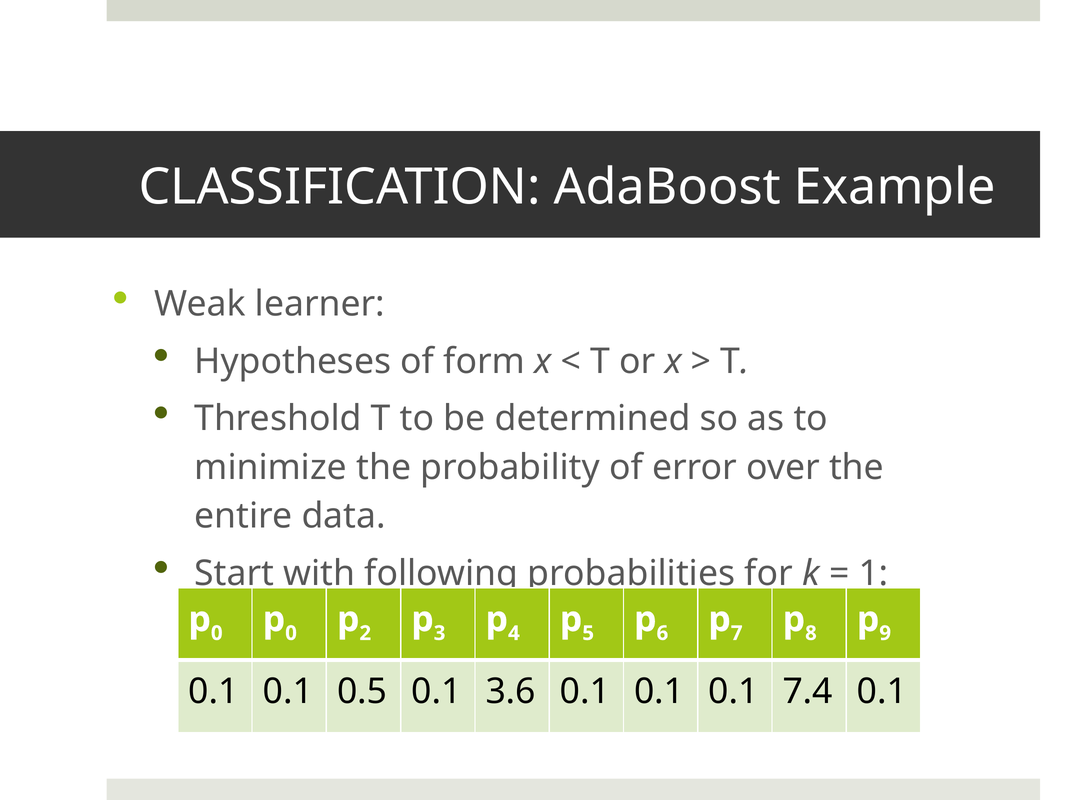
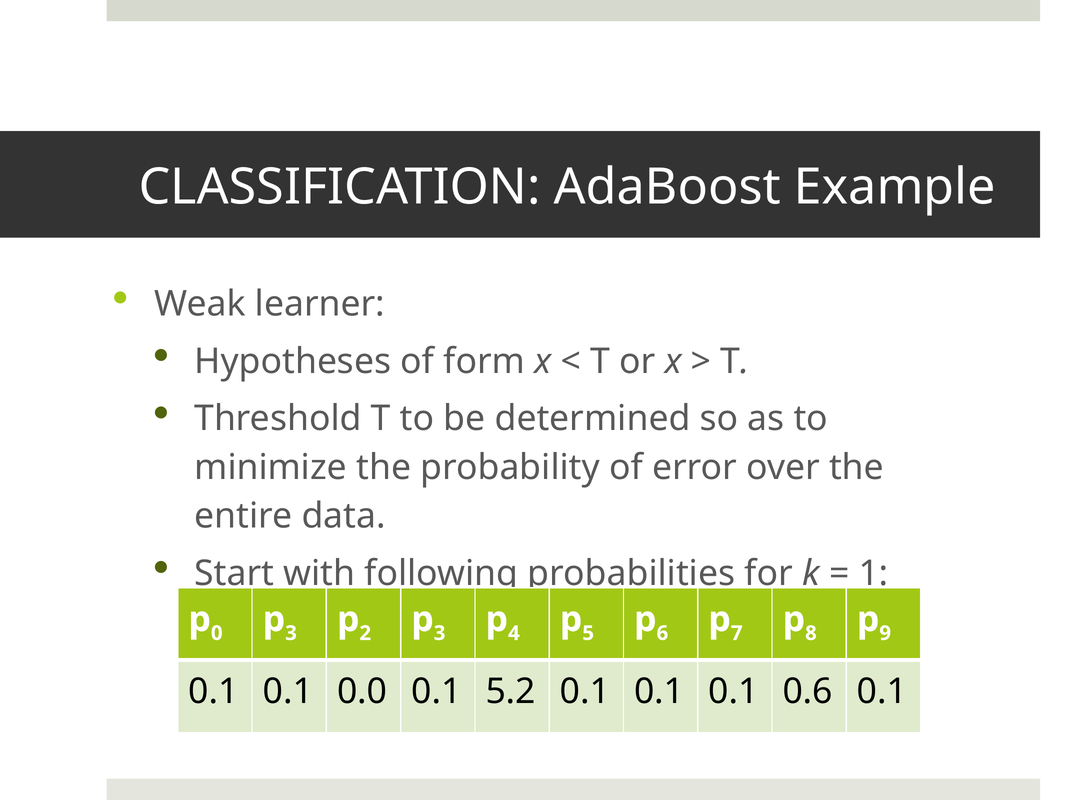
0 at (291, 633): 0 -> 3
0.5: 0.5 -> 0.0
3.6: 3.6 -> 5.2
7.4: 7.4 -> 0.6
